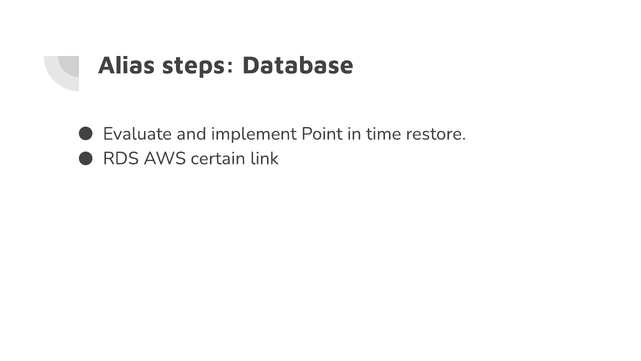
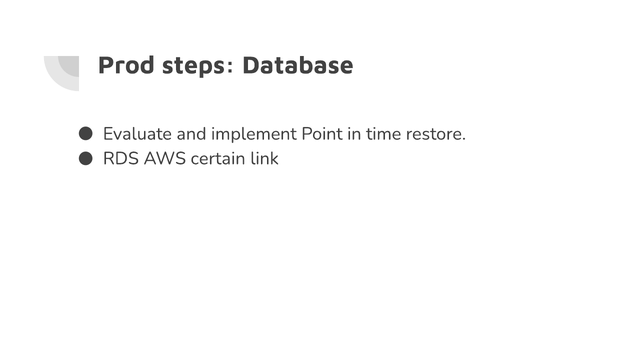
Alias: Alias -> Prod
